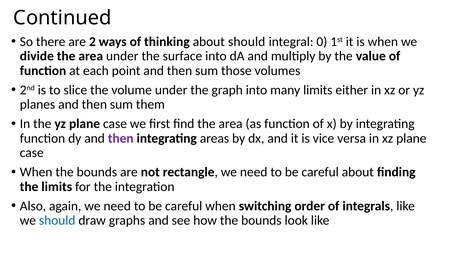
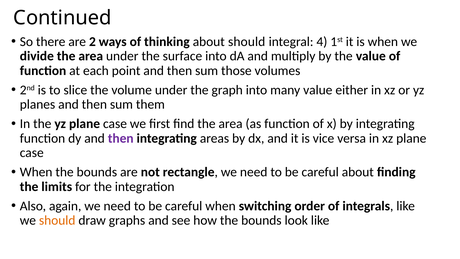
0: 0 -> 4
many limits: limits -> value
should at (57, 220) colour: blue -> orange
